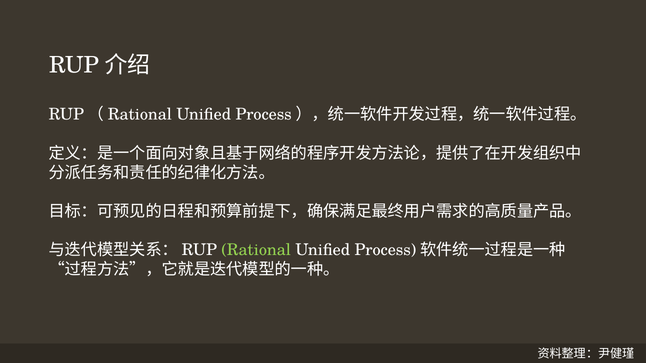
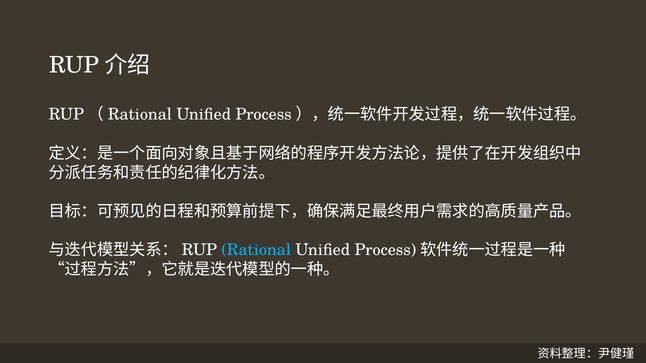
Rational colour: light green -> light blue
